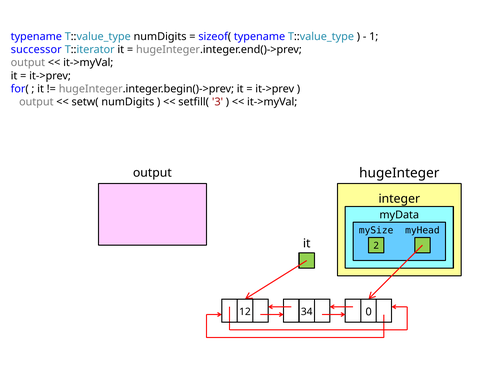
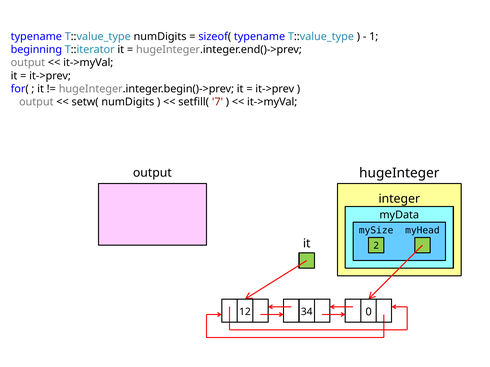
successor: successor -> beginning
3: 3 -> 7
